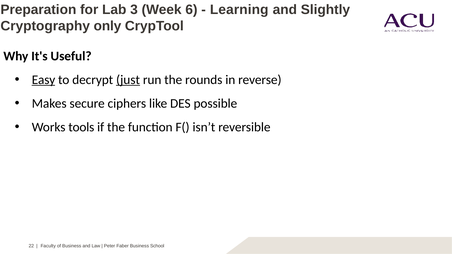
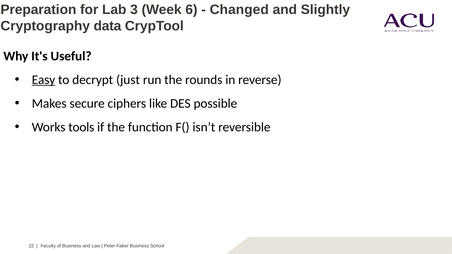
Learning: Learning -> Changed
only: only -> data
just underline: present -> none
